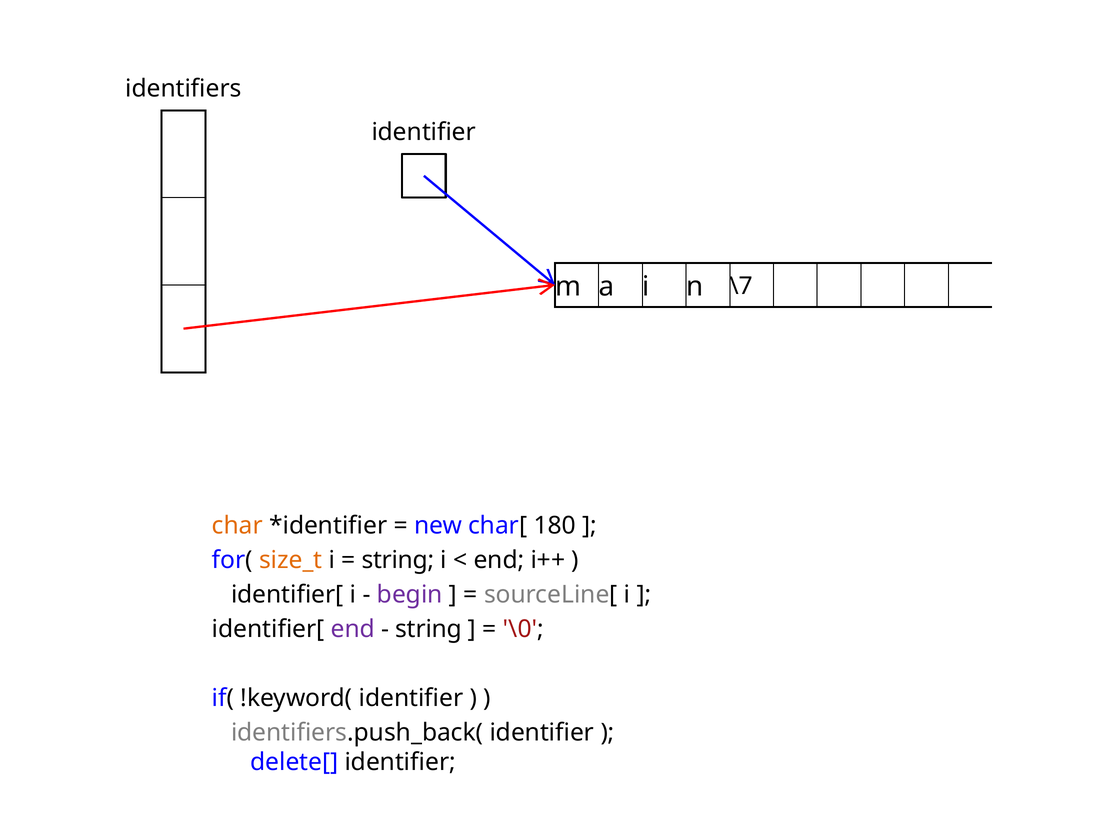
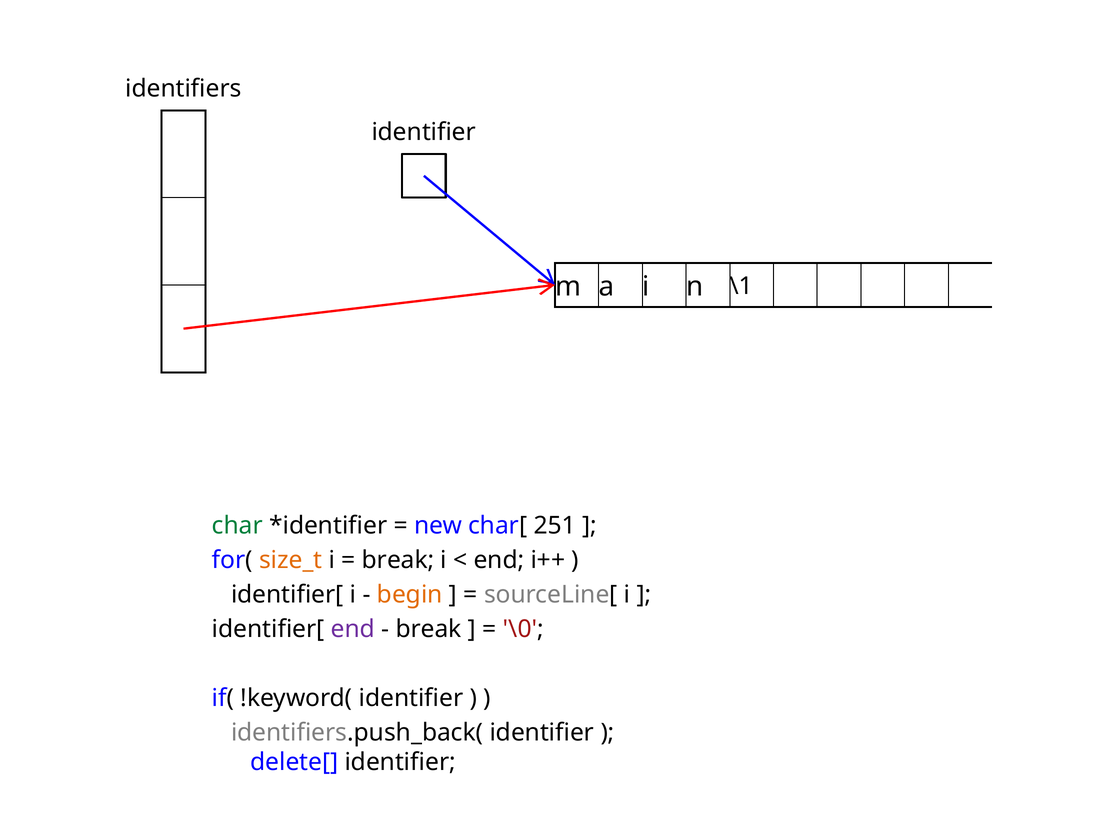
\7: \7 -> \1
char colour: orange -> green
180: 180 -> 251
string at (398, 560): string -> break
begin colour: purple -> orange
string at (429, 629): string -> break
